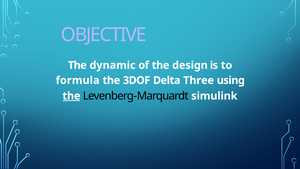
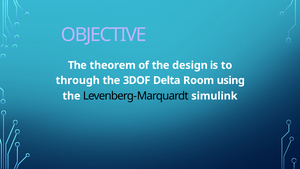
dynamic: dynamic -> theorem
formula: formula -> through
Three: Three -> Room
the at (71, 96) underline: present -> none
